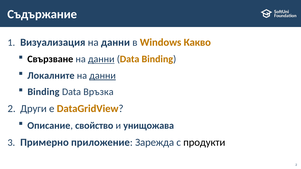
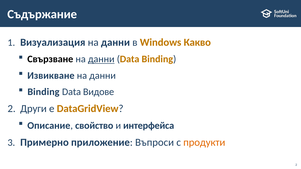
Локалните: Локалните -> Извикване
данни at (103, 76) underline: present -> none
Връзка: Връзка -> Видове
унищожава: унищожава -> интерфейса
Зарежда: Зарежда -> Въпроси
продукти colour: black -> orange
